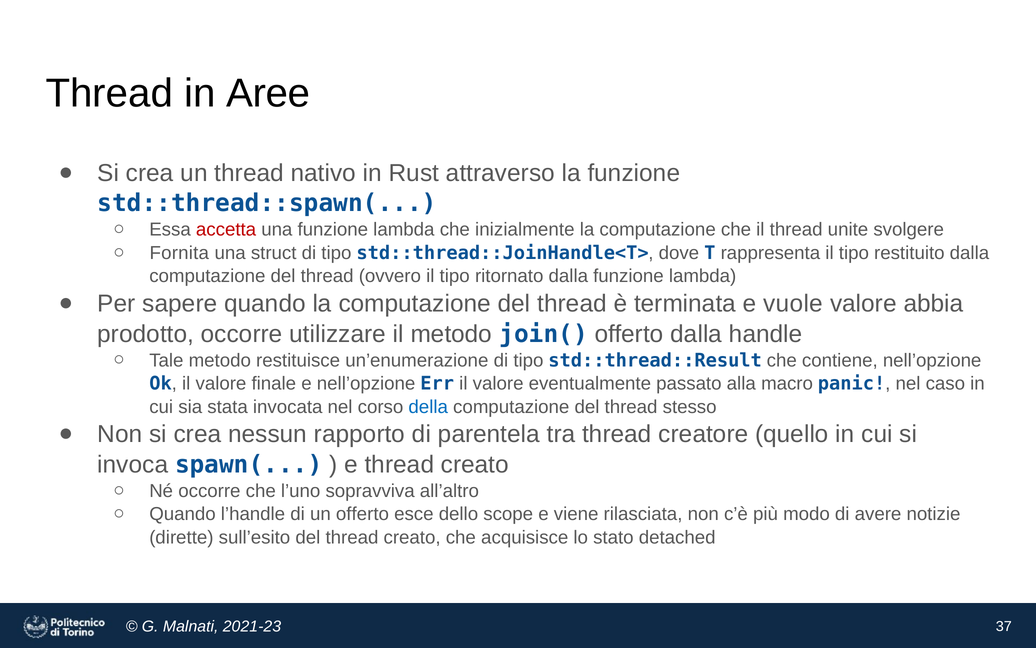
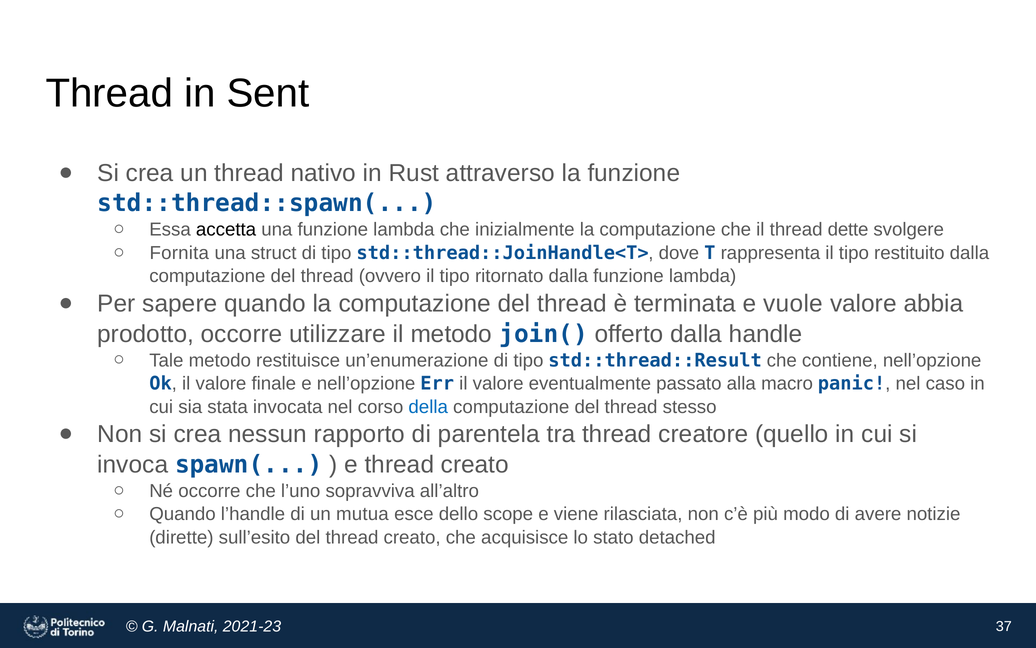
Aree: Aree -> Sent
accetta colour: red -> black
unite: unite -> dette
un offerto: offerto -> mutua
